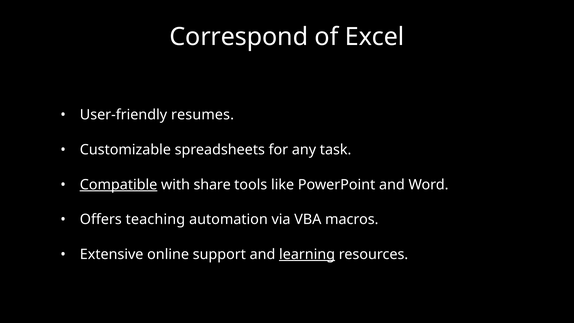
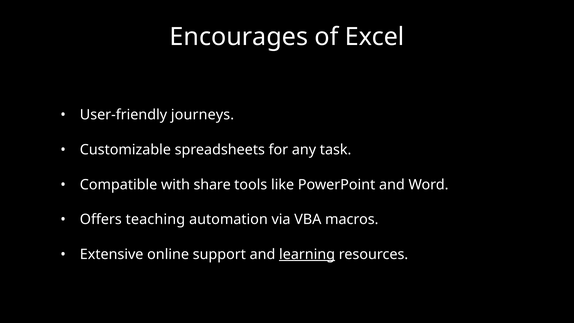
Correspond: Correspond -> Encourages
resumes: resumes -> journeys
Compatible underline: present -> none
